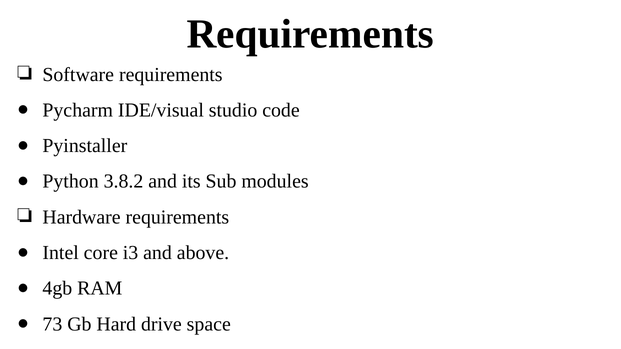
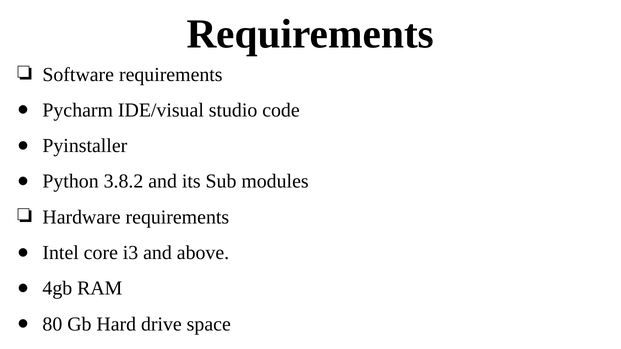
73: 73 -> 80
